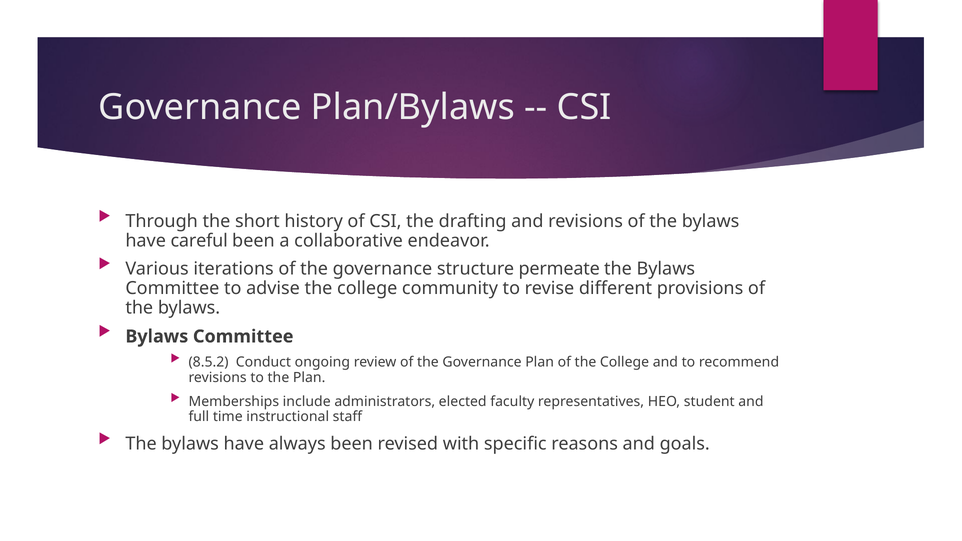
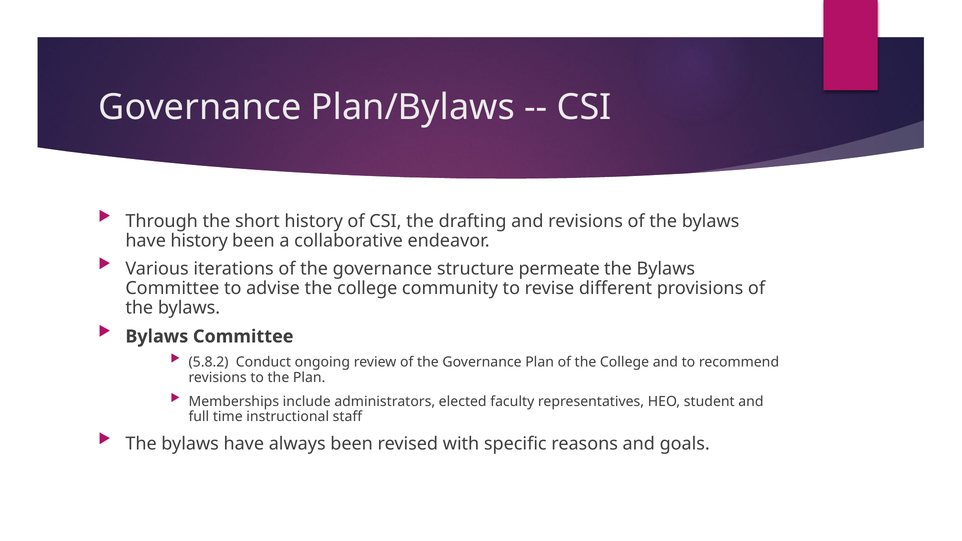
have careful: careful -> history
8.5.2: 8.5.2 -> 5.8.2
